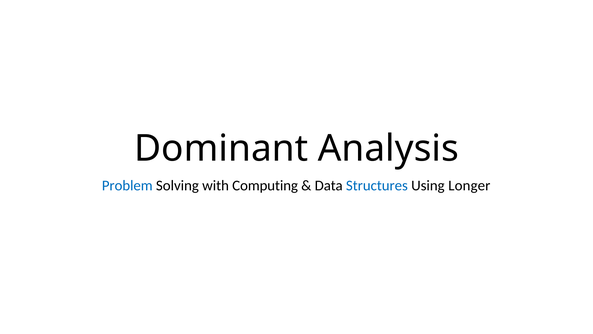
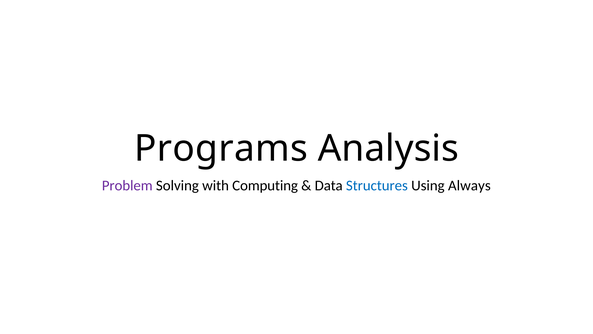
Dominant: Dominant -> Programs
Problem colour: blue -> purple
Longer: Longer -> Always
